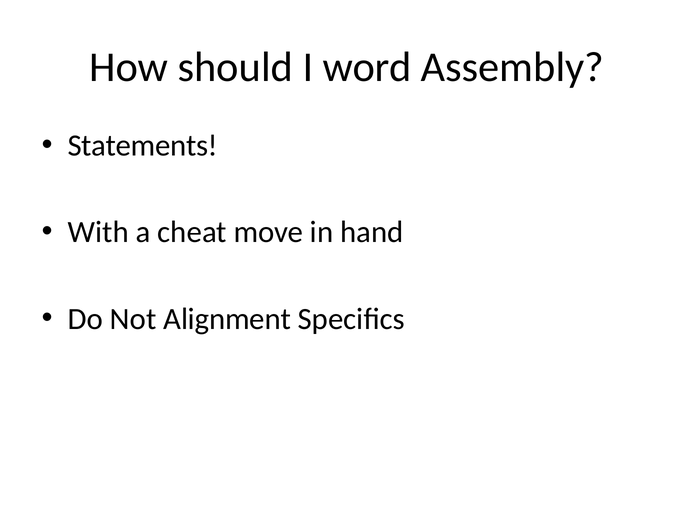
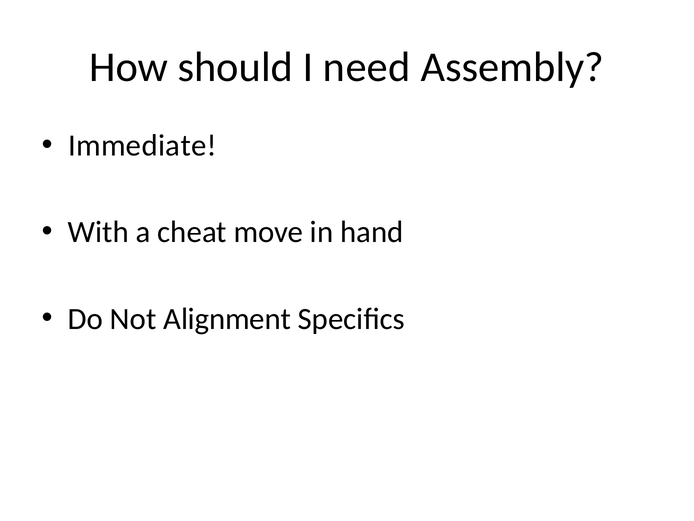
word: word -> need
Statements: Statements -> Immediate
